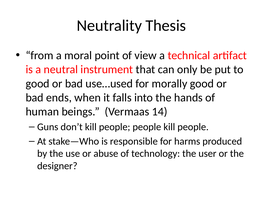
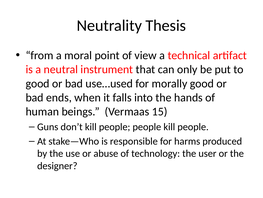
14: 14 -> 15
